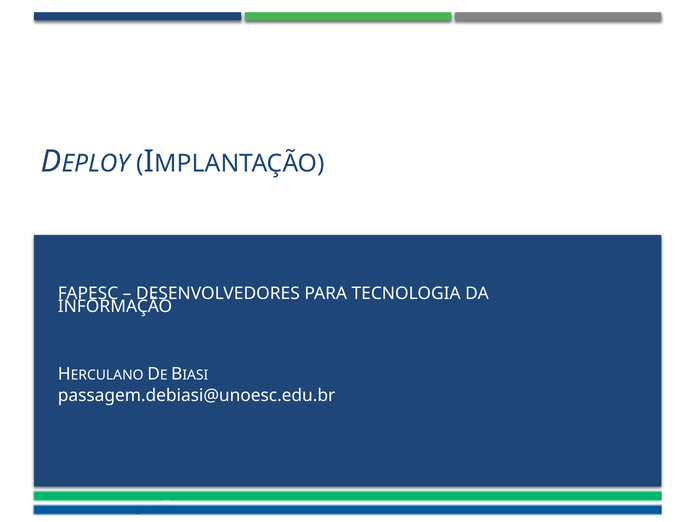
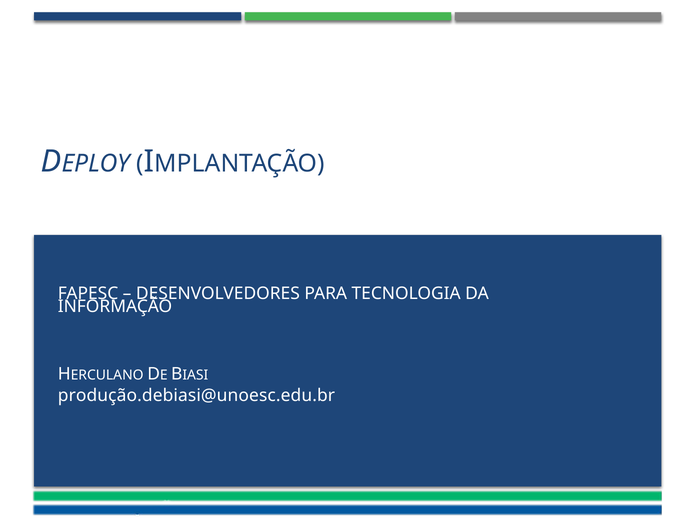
passagem.debiasi@unoesc.edu.br: passagem.debiasi@unoesc.edu.br -> produção.debiasi@unoesc.edu.br
